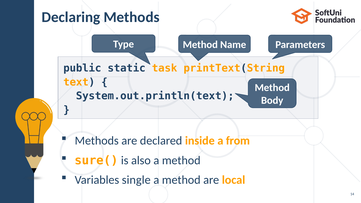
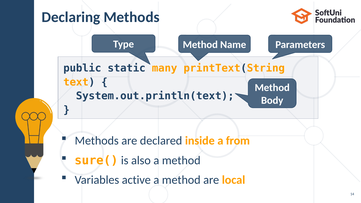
task: task -> many
single: single -> active
